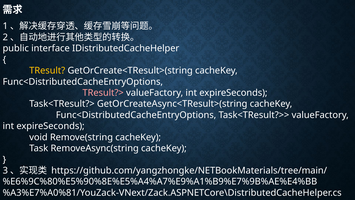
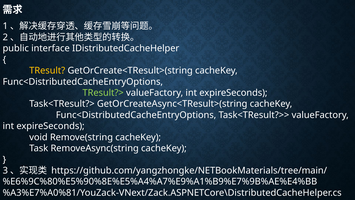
TResult?> colour: pink -> light green
